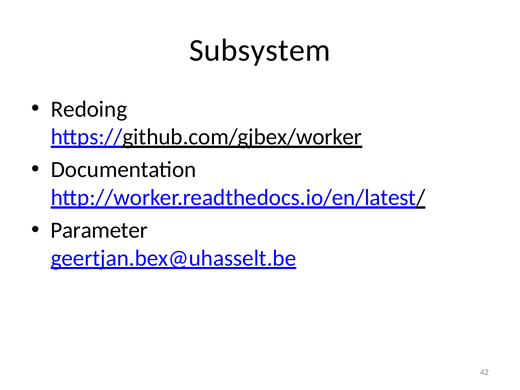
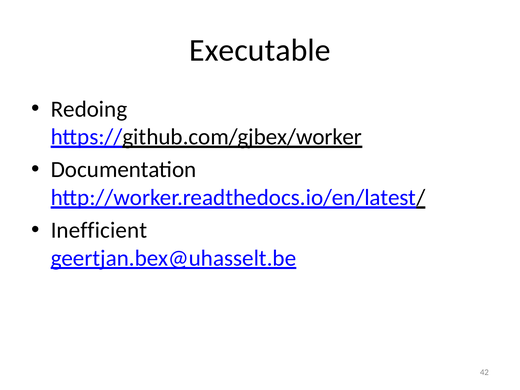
Subsystem: Subsystem -> Executable
Parameter: Parameter -> Inefficient
